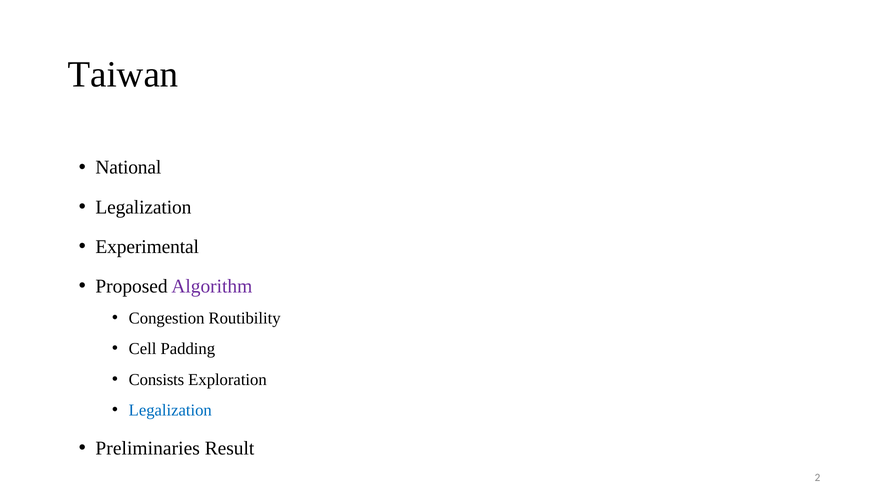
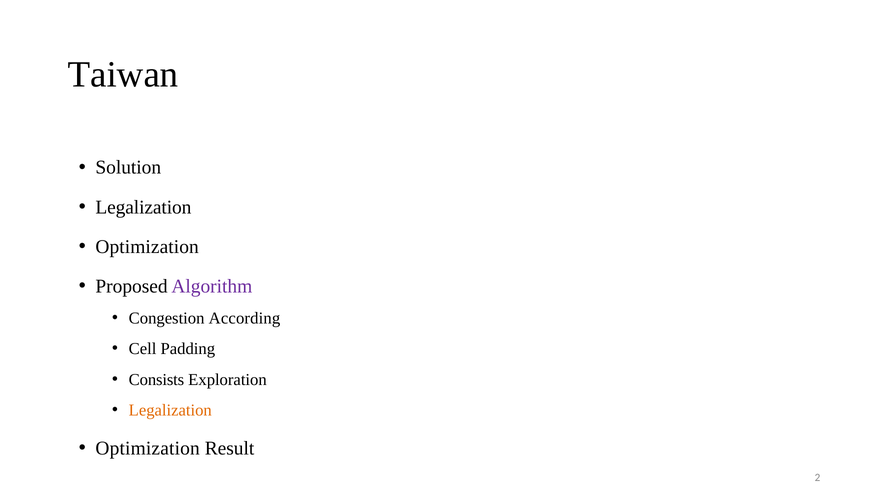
National: National -> Solution
Experimental at (147, 246): Experimental -> Optimization
Routibility: Routibility -> According
Legalization at (170, 410) colour: blue -> orange
Preliminaries at (148, 448): Preliminaries -> Optimization
